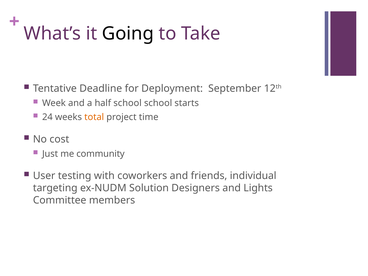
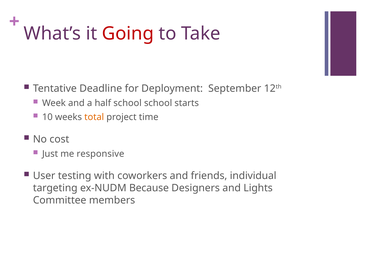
Going colour: black -> red
24: 24 -> 10
community: community -> responsive
Solution: Solution -> Because
